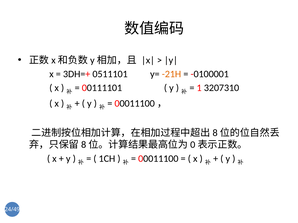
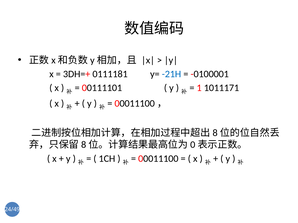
0511101: 0511101 -> 0111181
-21H colour: orange -> blue
3207310: 3207310 -> 1011171
